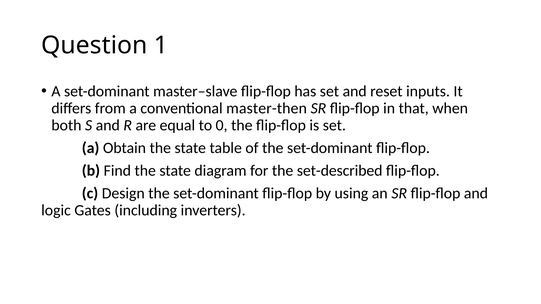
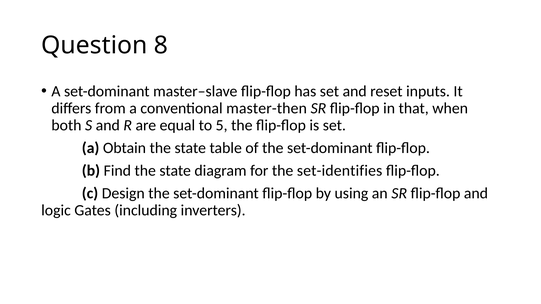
1: 1 -> 8
0: 0 -> 5
set-described: set-described -> set-identifies
